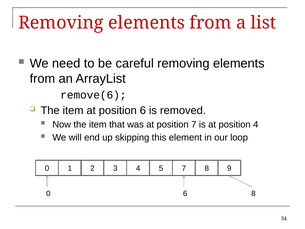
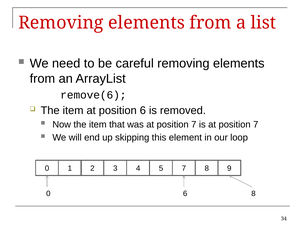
is at position 4: 4 -> 7
